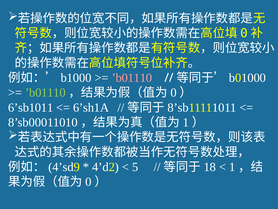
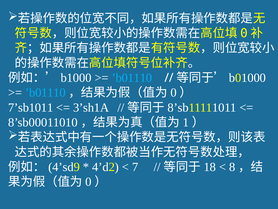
’b01110 at (132, 78) colour: pink -> light blue
’b01110 at (45, 92) colour: light green -> light blue
6’sb1011: 6’sb1011 -> 7’sb1011
6’sh1A: 6’sh1A -> 3’sh1A
5: 5 -> 7
1 at (232, 167): 1 -> 8
